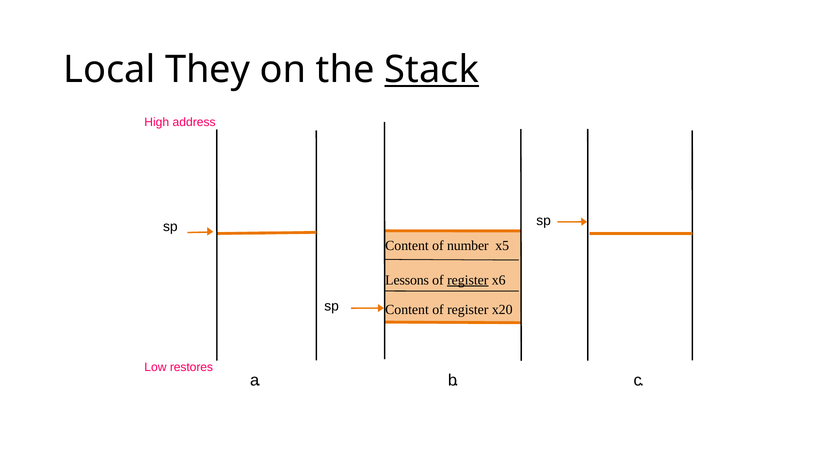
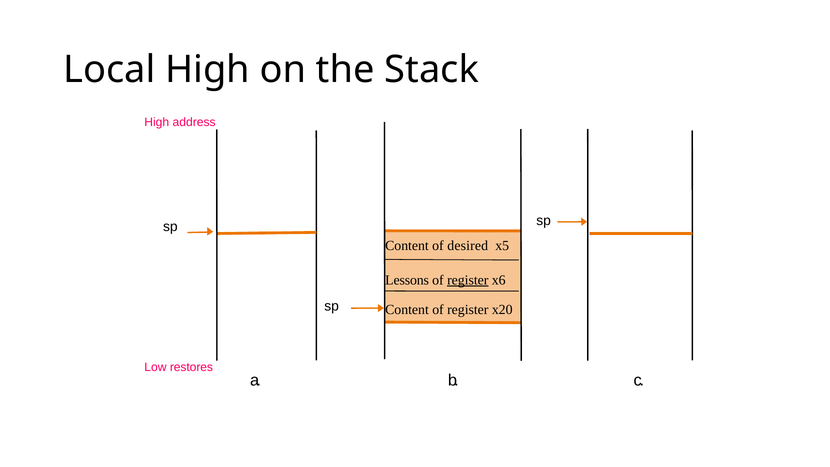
Local They: They -> High
Stack underline: present -> none
number: number -> desired
